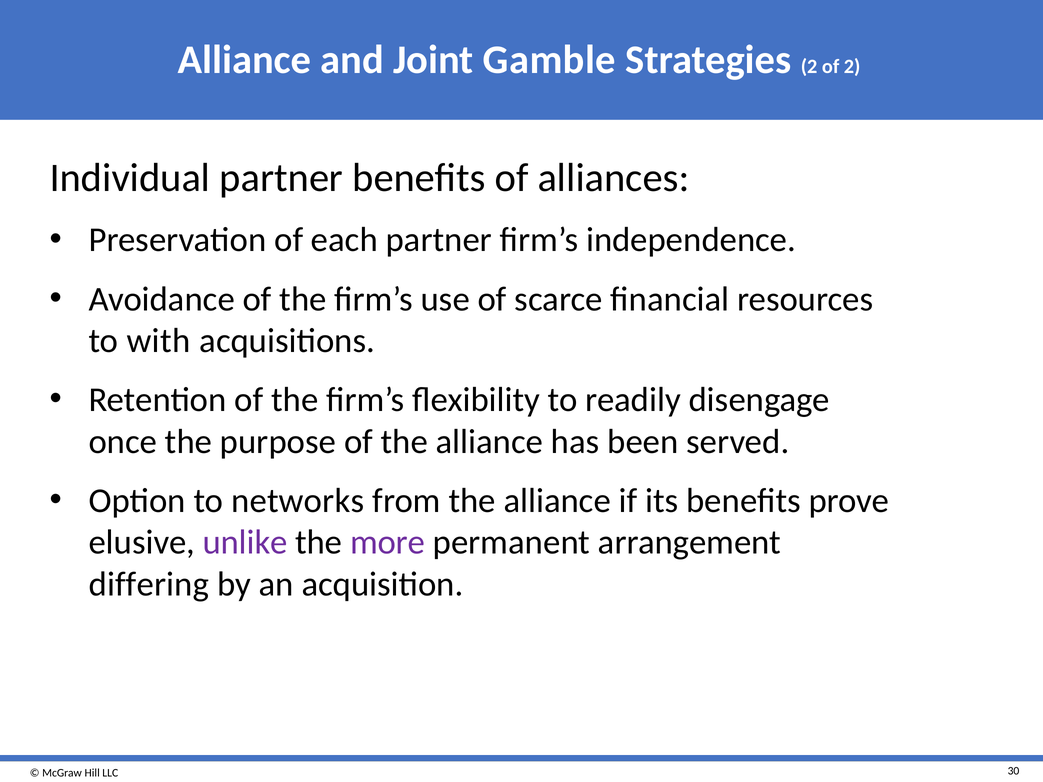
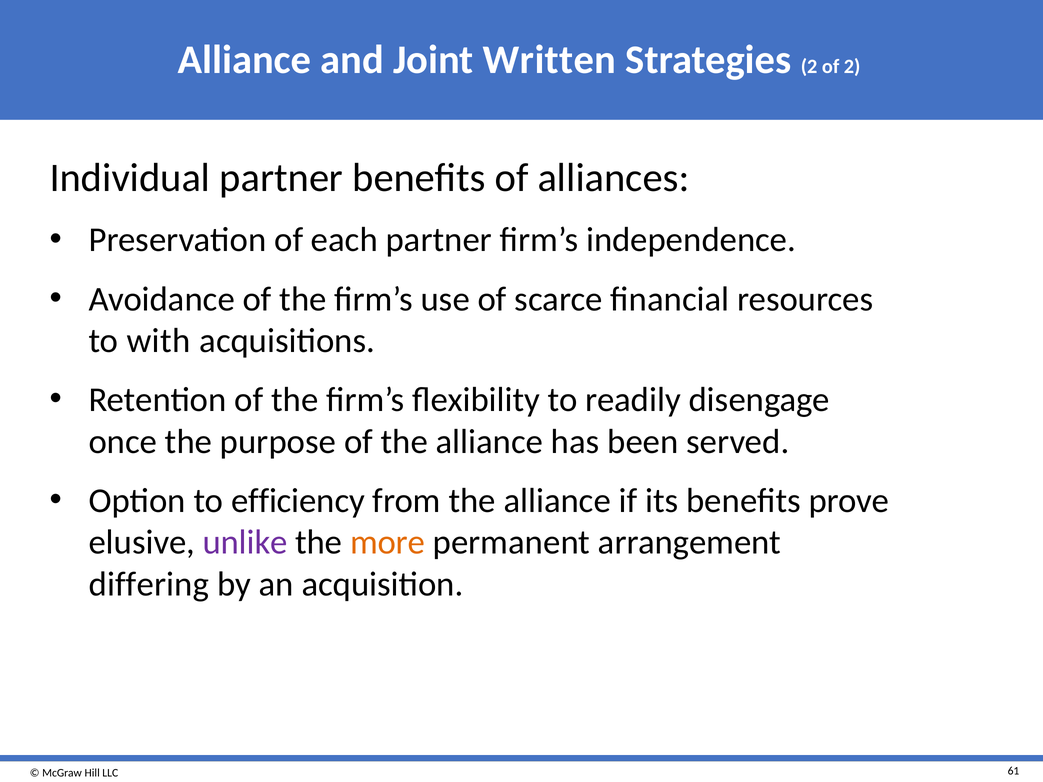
Gamble: Gamble -> Written
networks: networks -> efficiency
more colour: purple -> orange
30: 30 -> 61
